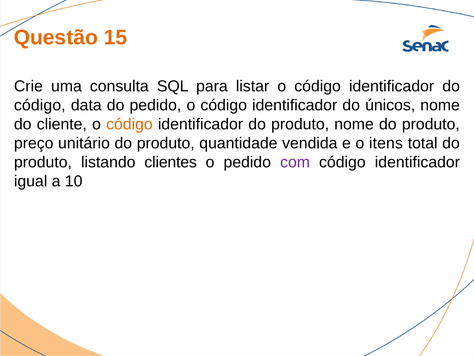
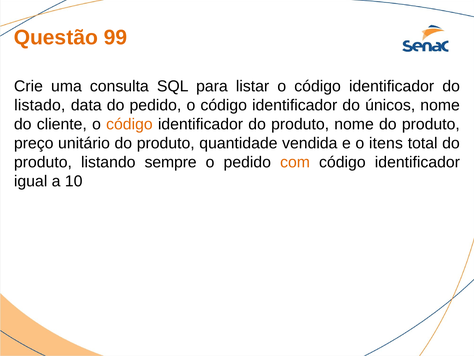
15: 15 -> 99
código at (40, 105): código -> listado
clientes: clientes -> sempre
com colour: purple -> orange
